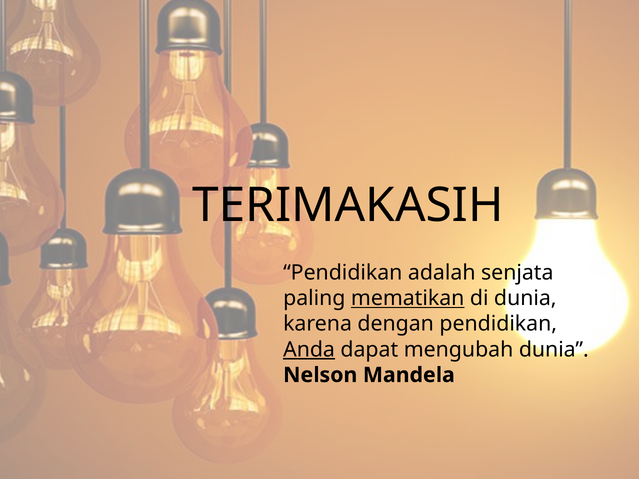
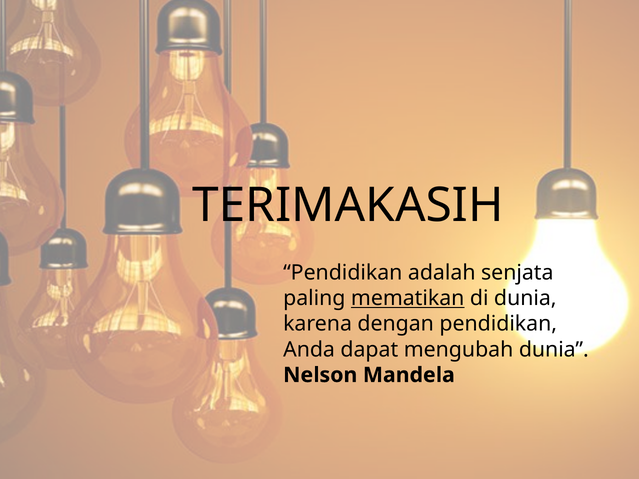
Anda underline: present -> none
